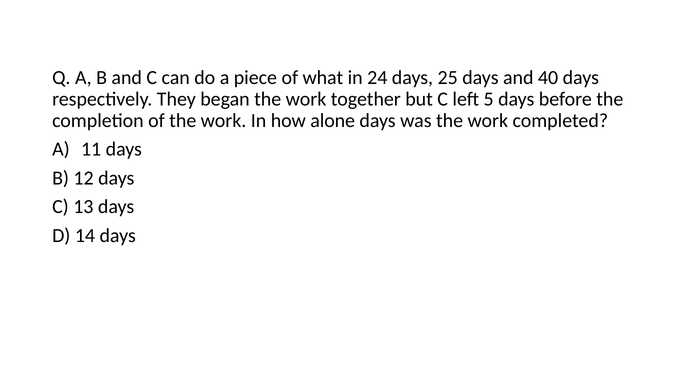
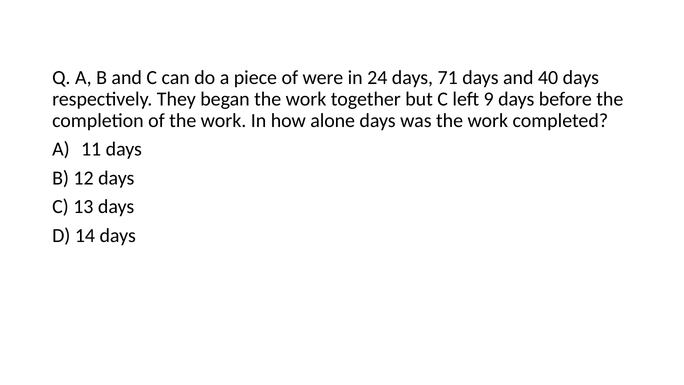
what: what -> were
25: 25 -> 71
5: 5 -> 9
